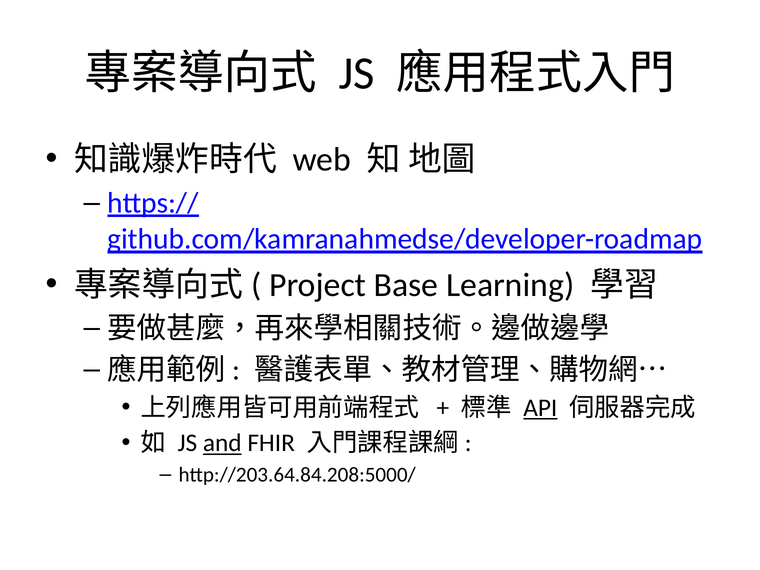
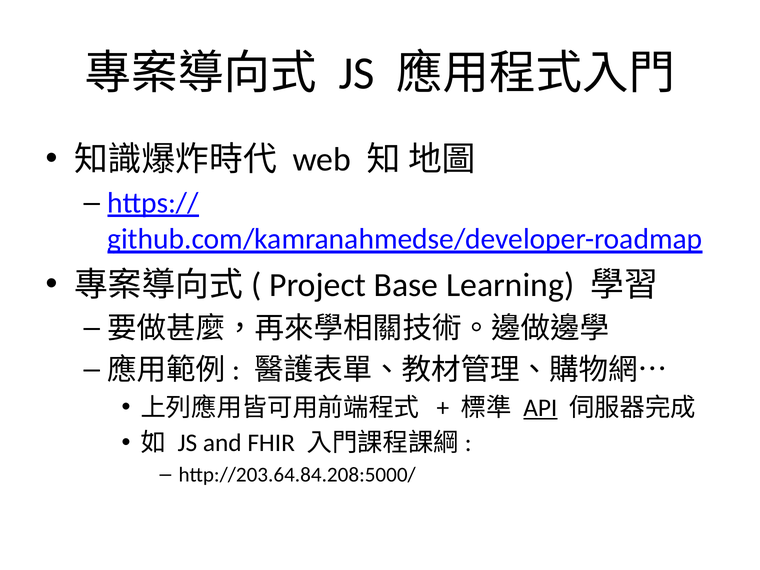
and underline: present -> none
